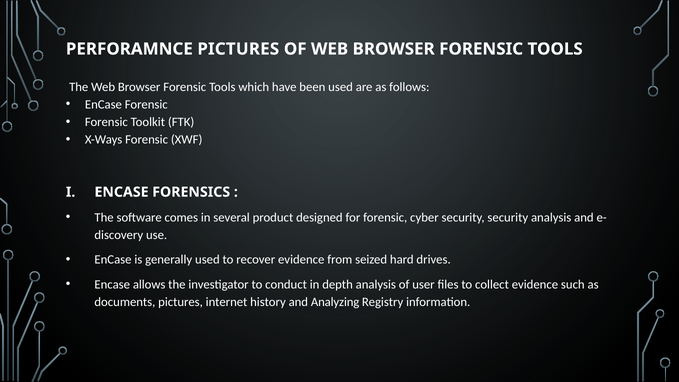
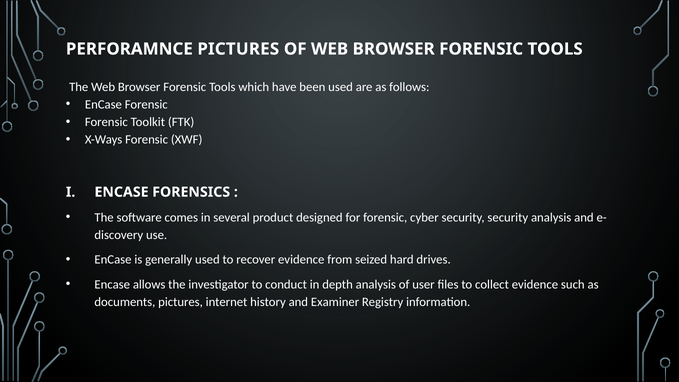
Analyzing: Analyzing -> Examiner
